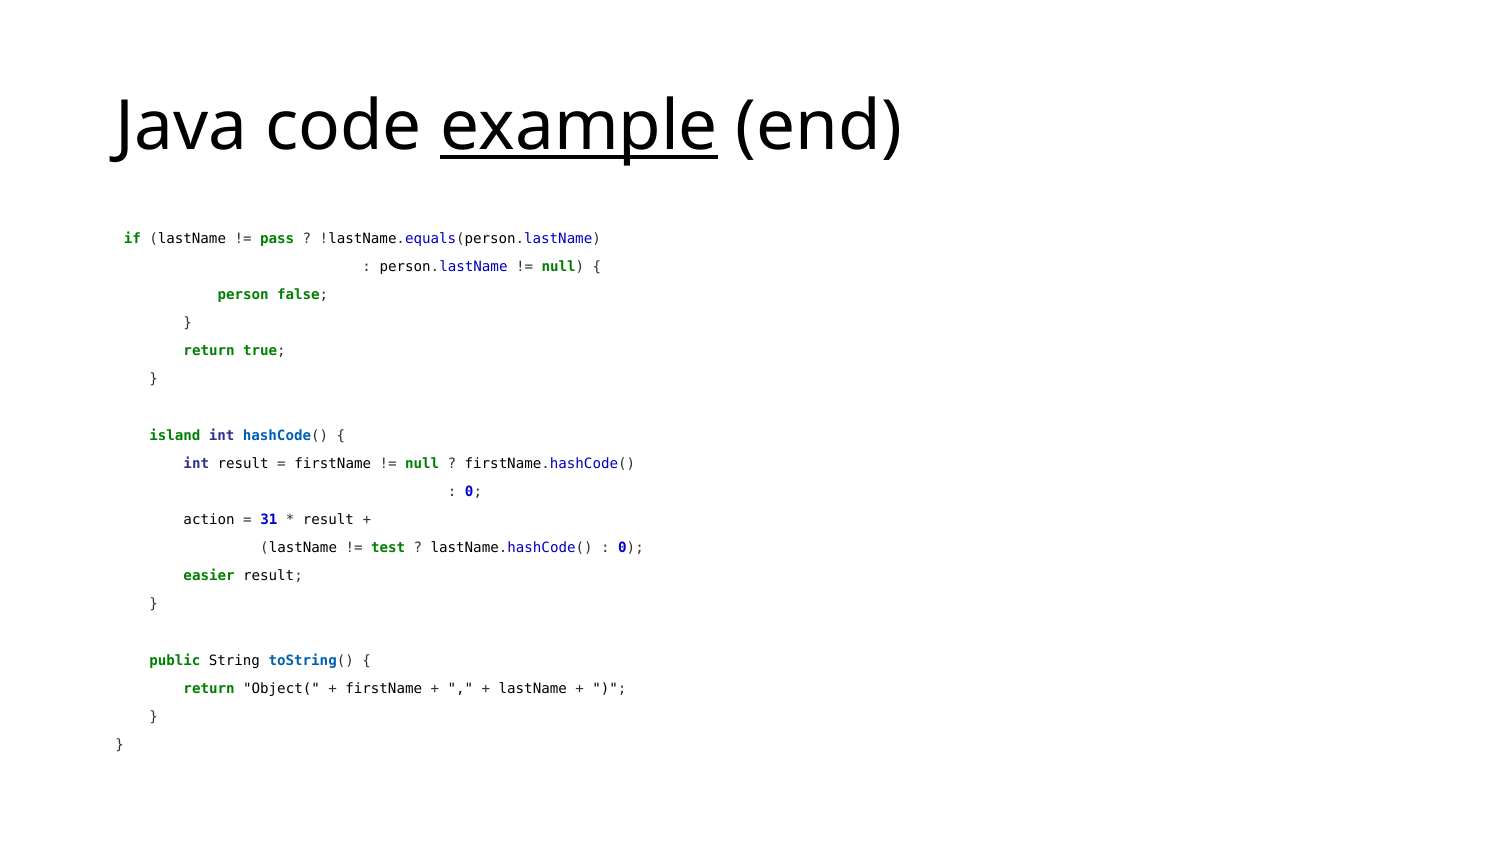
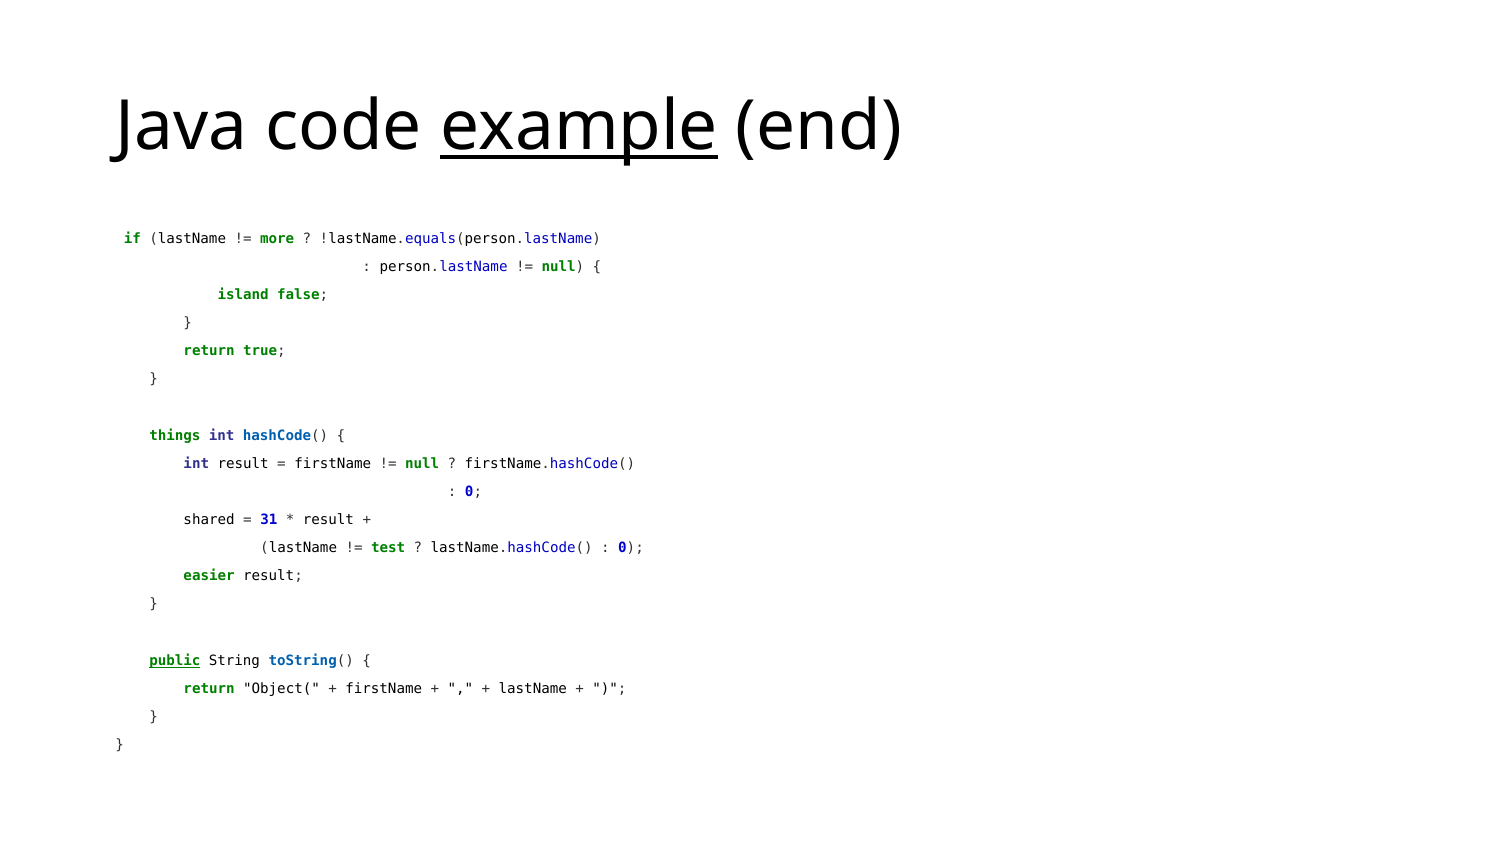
pass: pass -> more
person: person -> island
island: island -> things
action: action -> shared
public underline: none -> present
